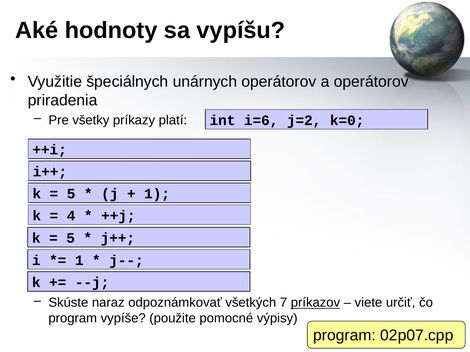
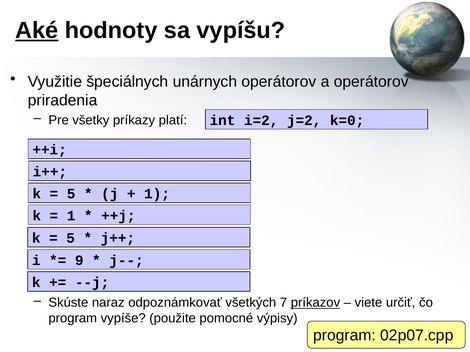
Aké underline: none -> present
i=6: i=6 -> i=2
4 at (71, 216): 4 -> 1
1 at (79, 261): 1 -> 9
